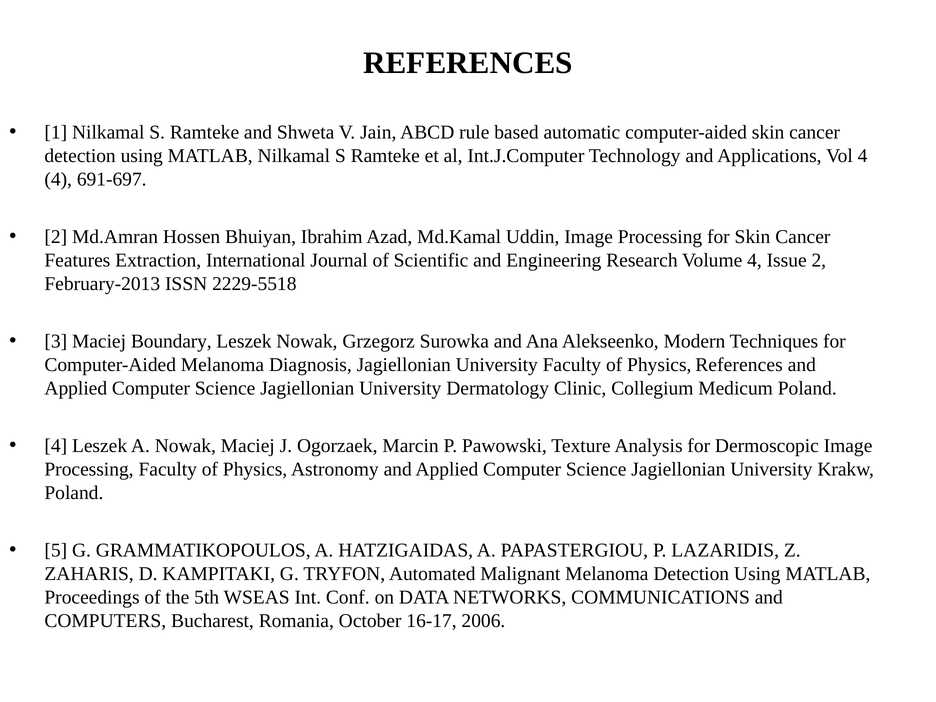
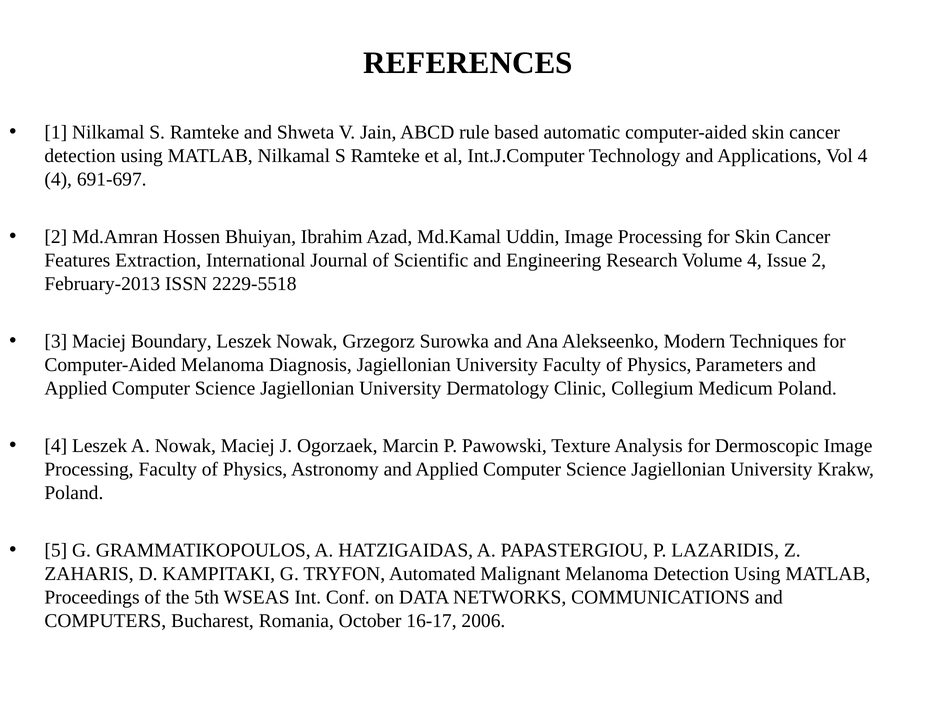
Physics References: References -> Parameters
